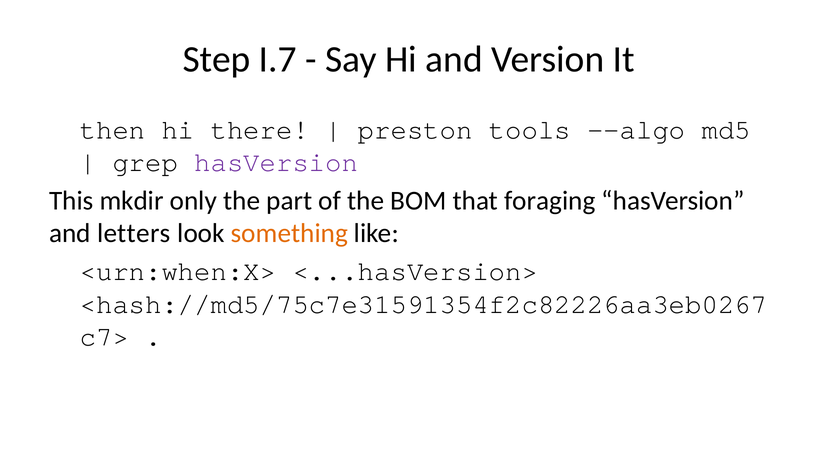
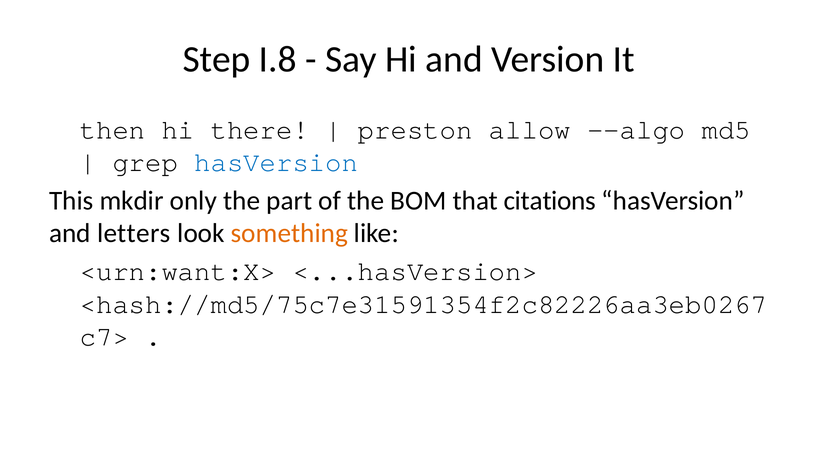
I.7: I.7 -> I.8
tools: tools -> allow
hasVersion at (276, 162) colour: purple -> blue
foraging: foraging -> citations
<urn:when:X>: <urn:when:X> -> <urn:want:X>
